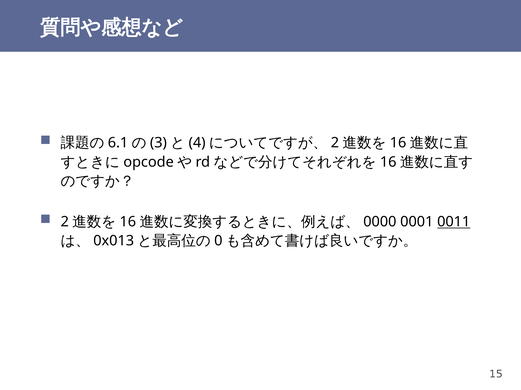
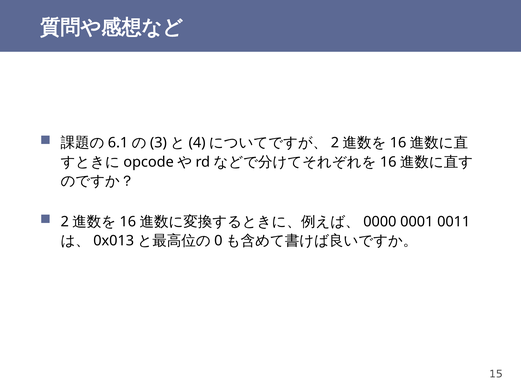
0011 underline: present -> none
